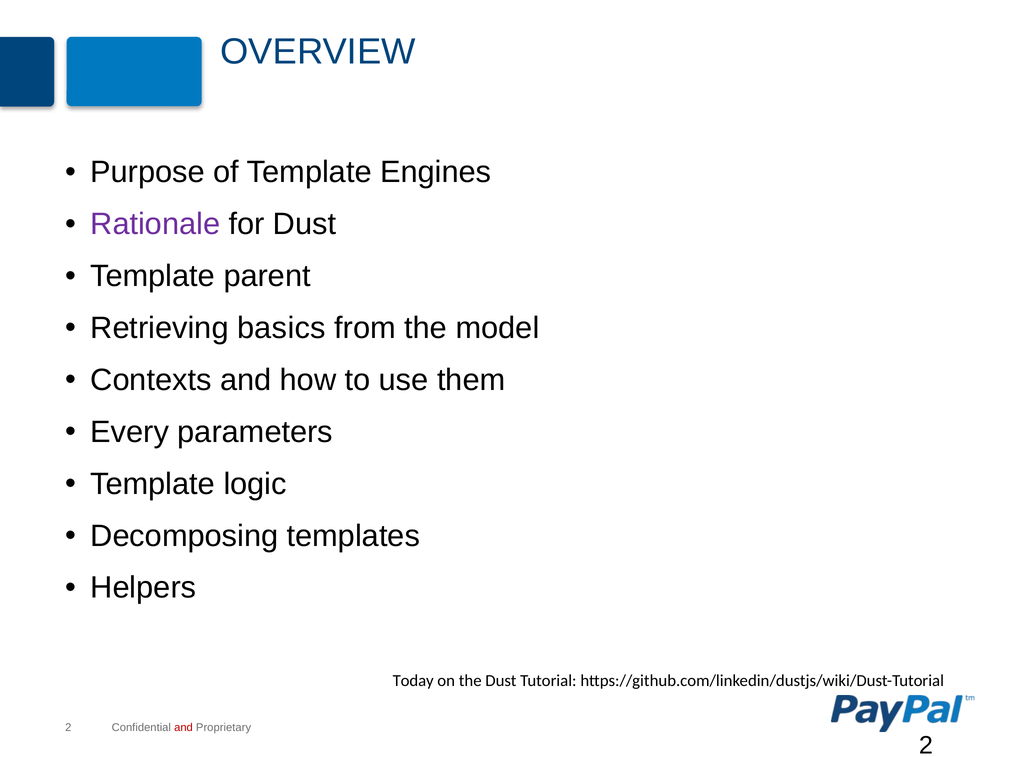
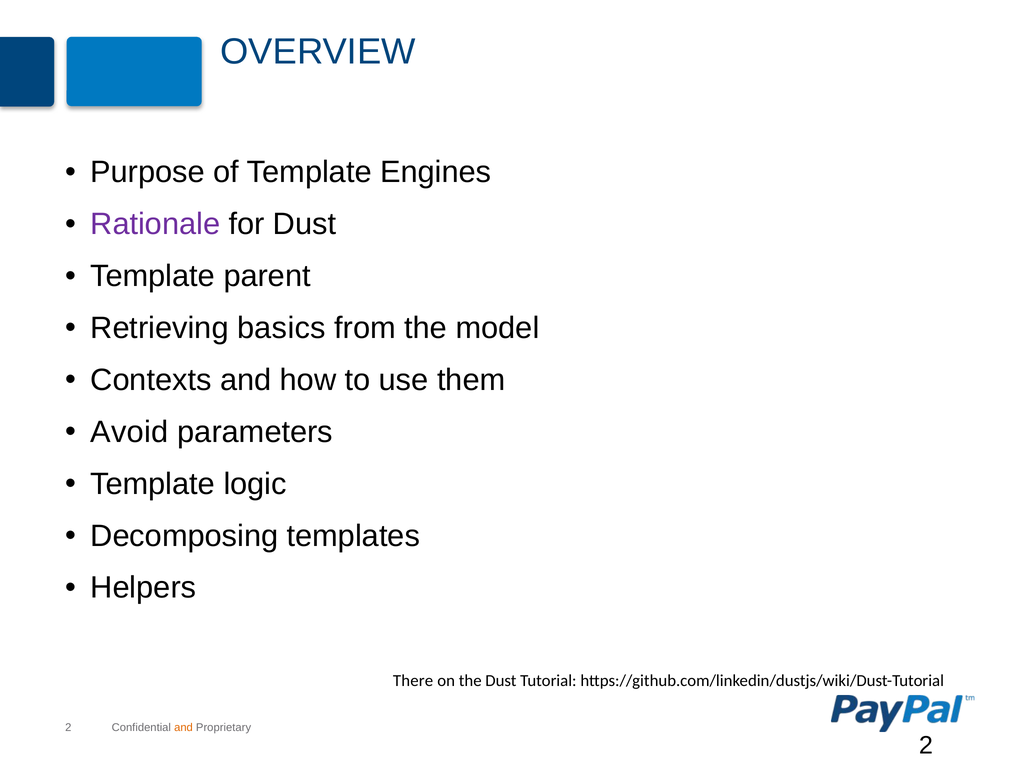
Every: Every -> Avoid
Today: Today -> There
and at (183, 727) colour: red -> orange
